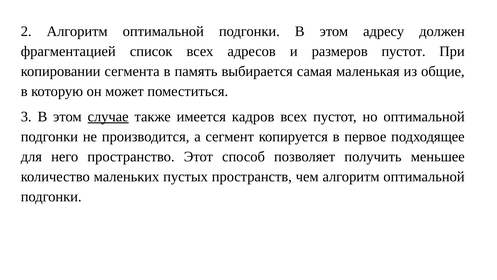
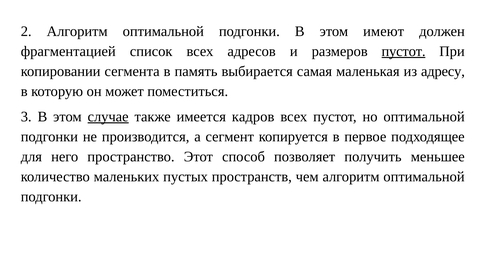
адресу: адресу -> имеют
пустот at (404, 51) underline: none -> present
общие: общие -> адресу
